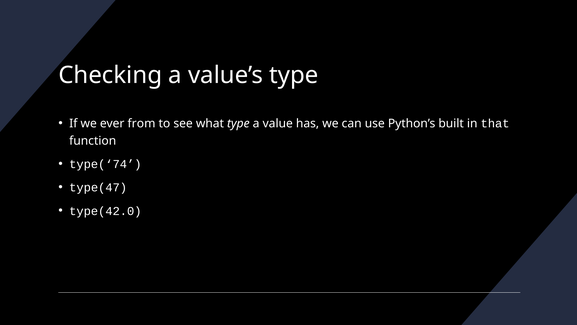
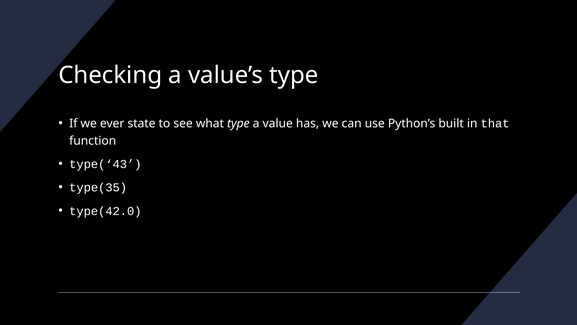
from: from -> state
type(‘74: type(‘74 -> type(‘43
type(47: type(47 -> type(35
